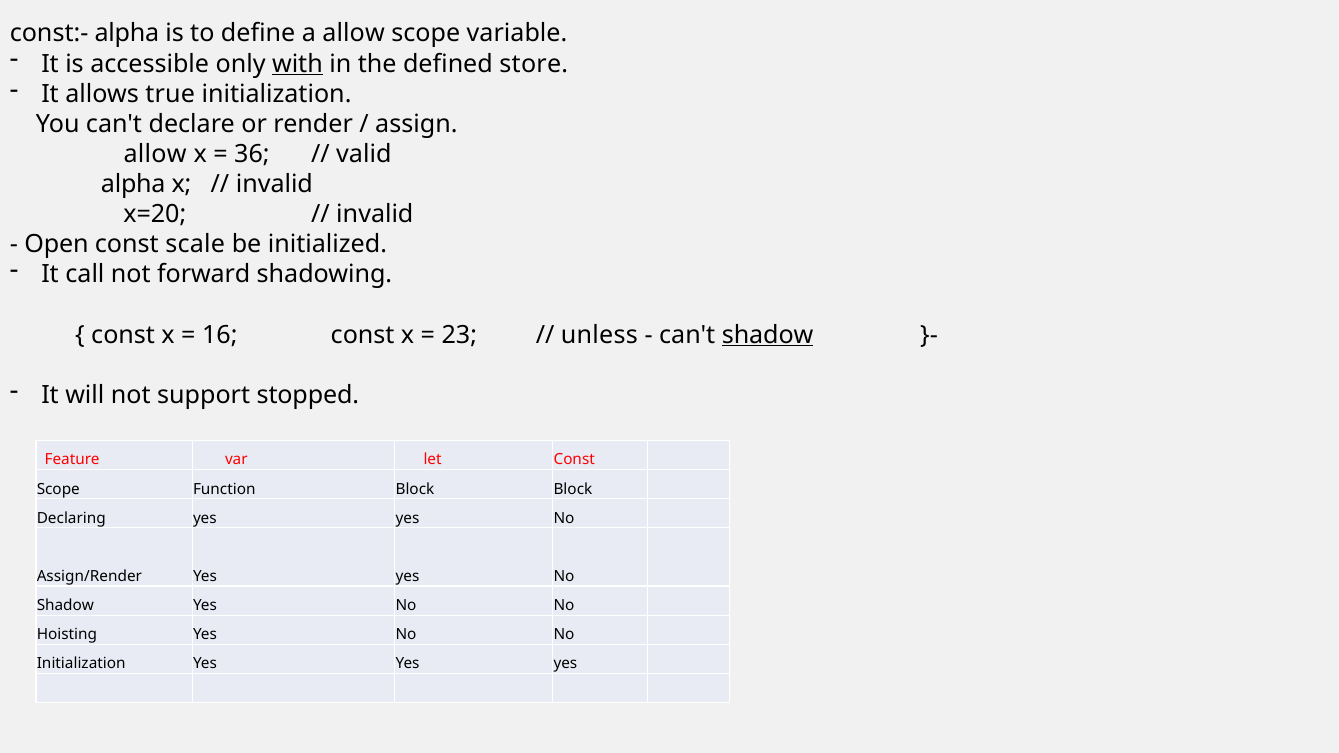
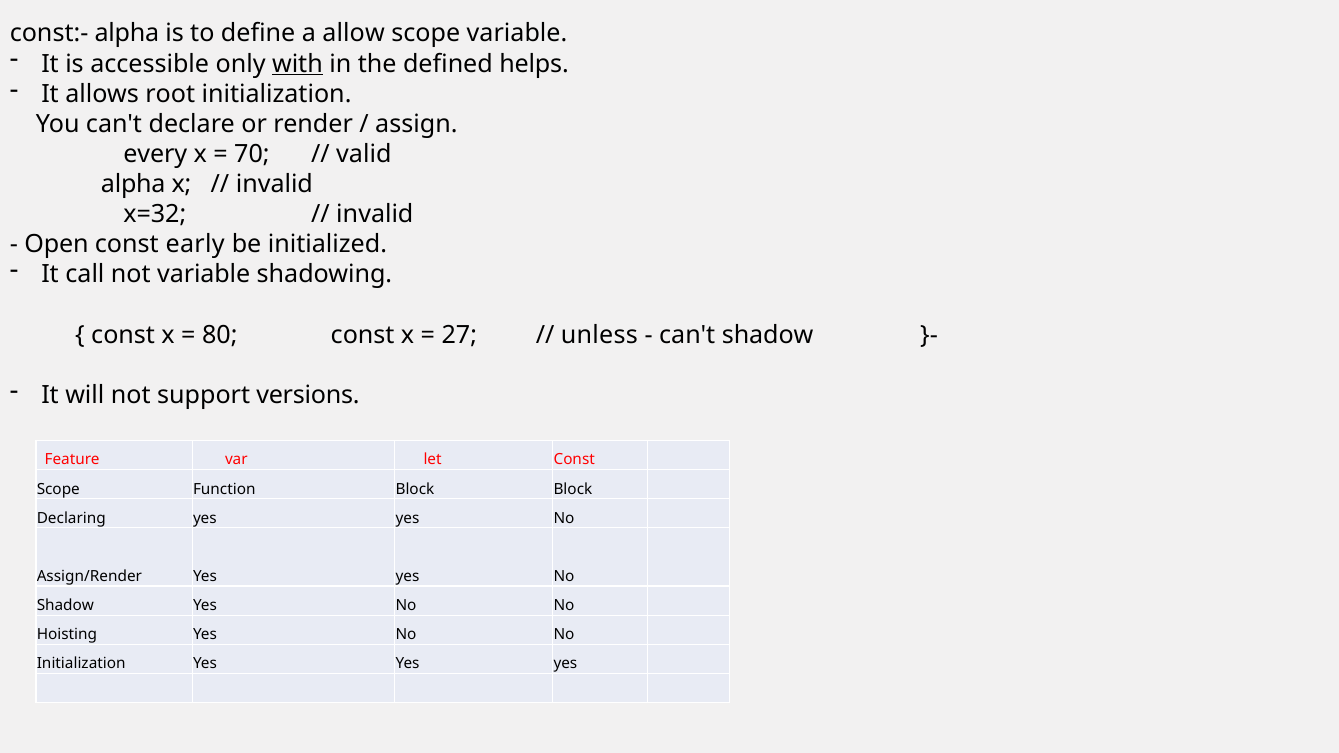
store: store -> helps
true: true -> root
allow at (155, 154): allow -> every
36: 36 -> 70
x=20: x=20 -> x=32
scale: scale -> early
not forward: forward -> variable
16: 16 -> 80
23: 23 -> 27
shadow at (768, 335) underline: present -> none
stopped: stopped -> versions
